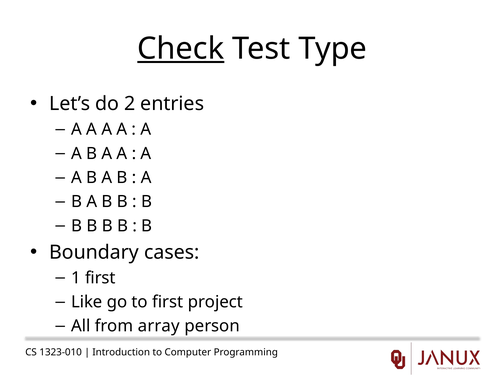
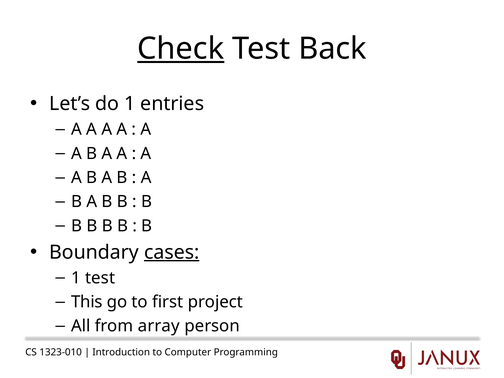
Type: Type -> Back
do 2: 2 -> 1
cases underline: none -> present
1 first: first -> test
Like: Like -> This
